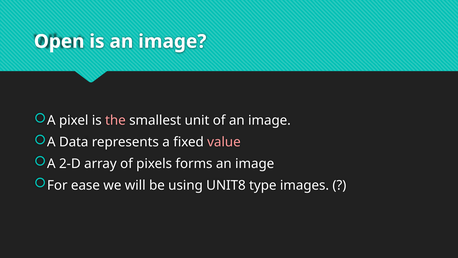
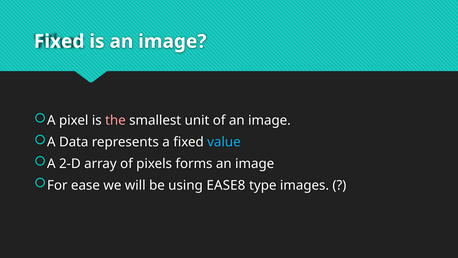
Open at (59, 41): Open -> Fixed
value colour: pink -> light blue
UNIT8: UNIT8 -> EASE8
